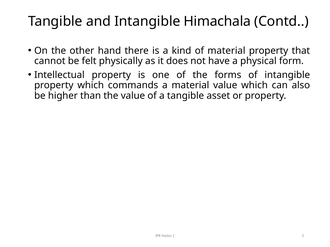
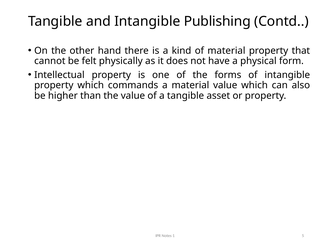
Himachala: Himachala -> Publishing
